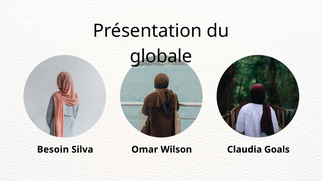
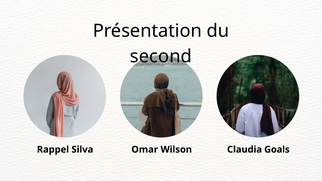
globale: globale -> second
Besoin: Besoin -> Rappel
